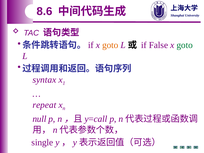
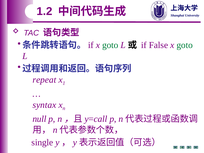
8.6: 8.6 -> 1.2
goto at (110, 45) colour: orange -> green
syntax: syntax -> repeat
repeat: repeat -> syntax
